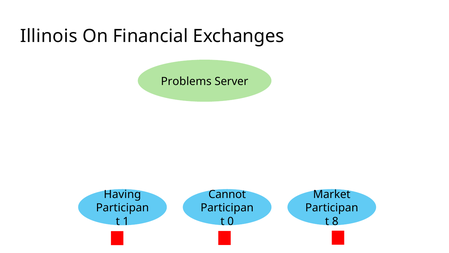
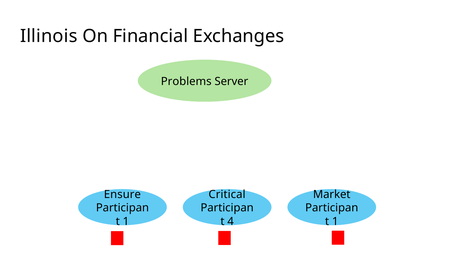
Having: Having -> Ensure
Cannot: Cannot -> Critical
0: 0 -> 4
8 at (335, 221): 8 -> 1
